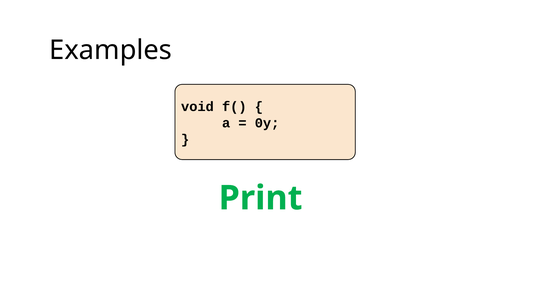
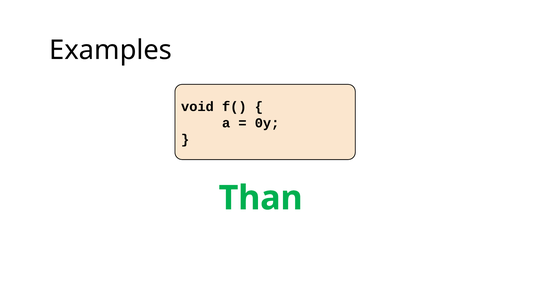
Print: Print -> Than
